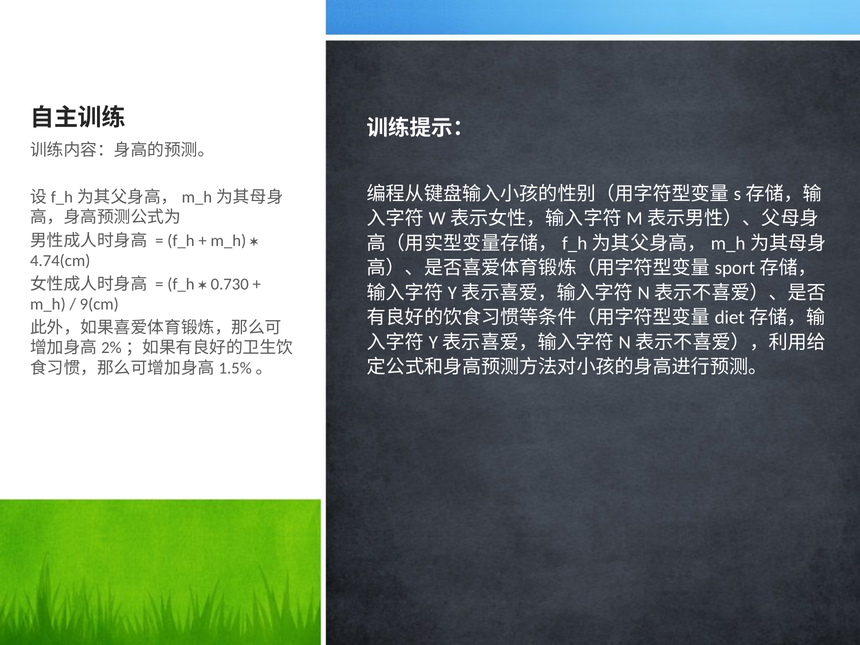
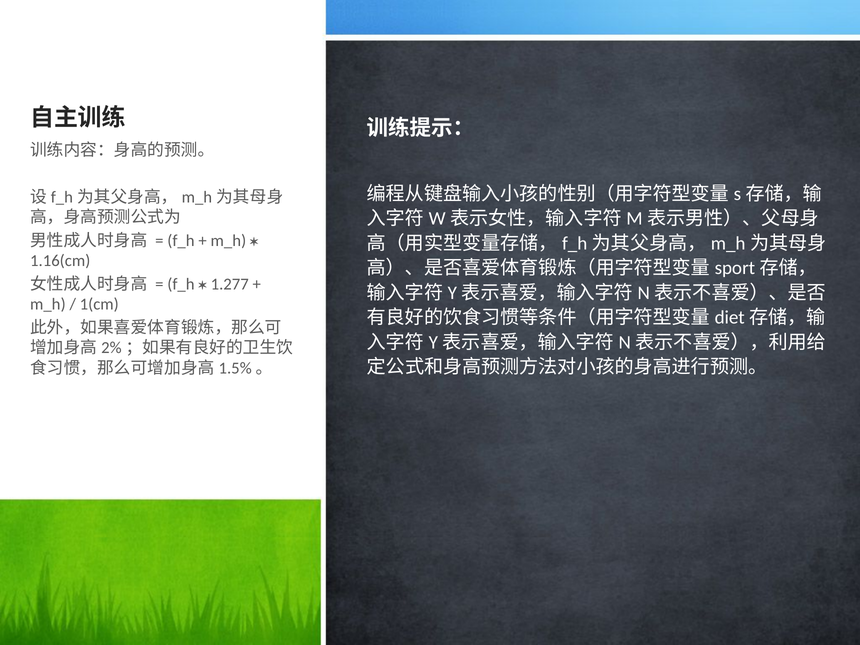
4.74(cm: 4.74(cm -> 1.16(cm
0.730: 0.730 -> 1.277
9(cm: 9(cm -> 1(cm
